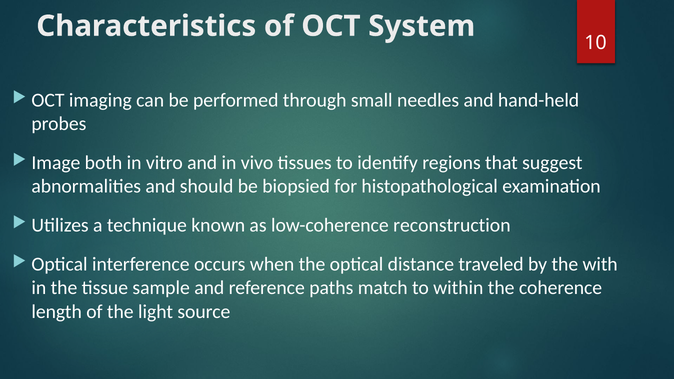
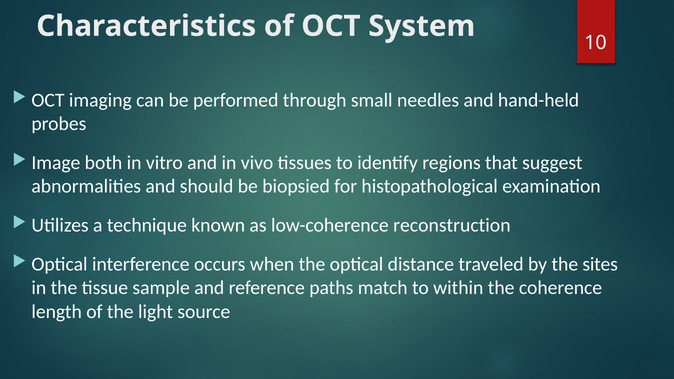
with: with -> sites
